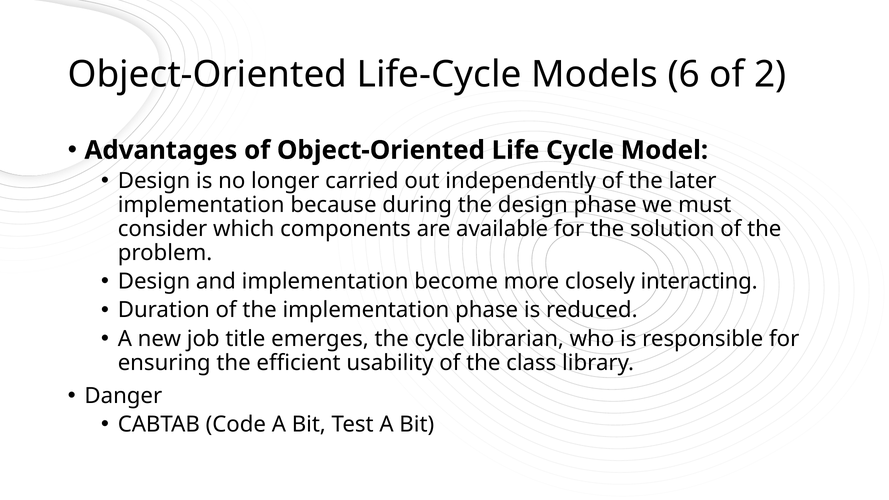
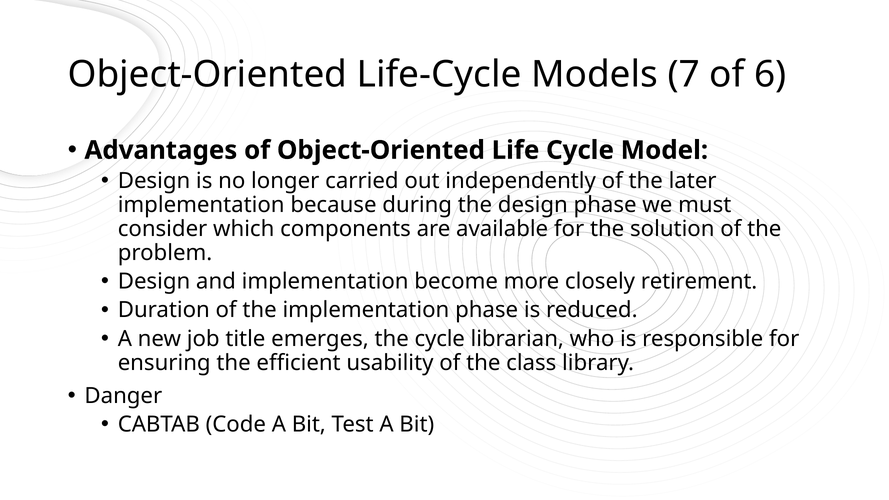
6: 6 -> 7
2: 2 -> 6
interacting: interacting -> retirement
